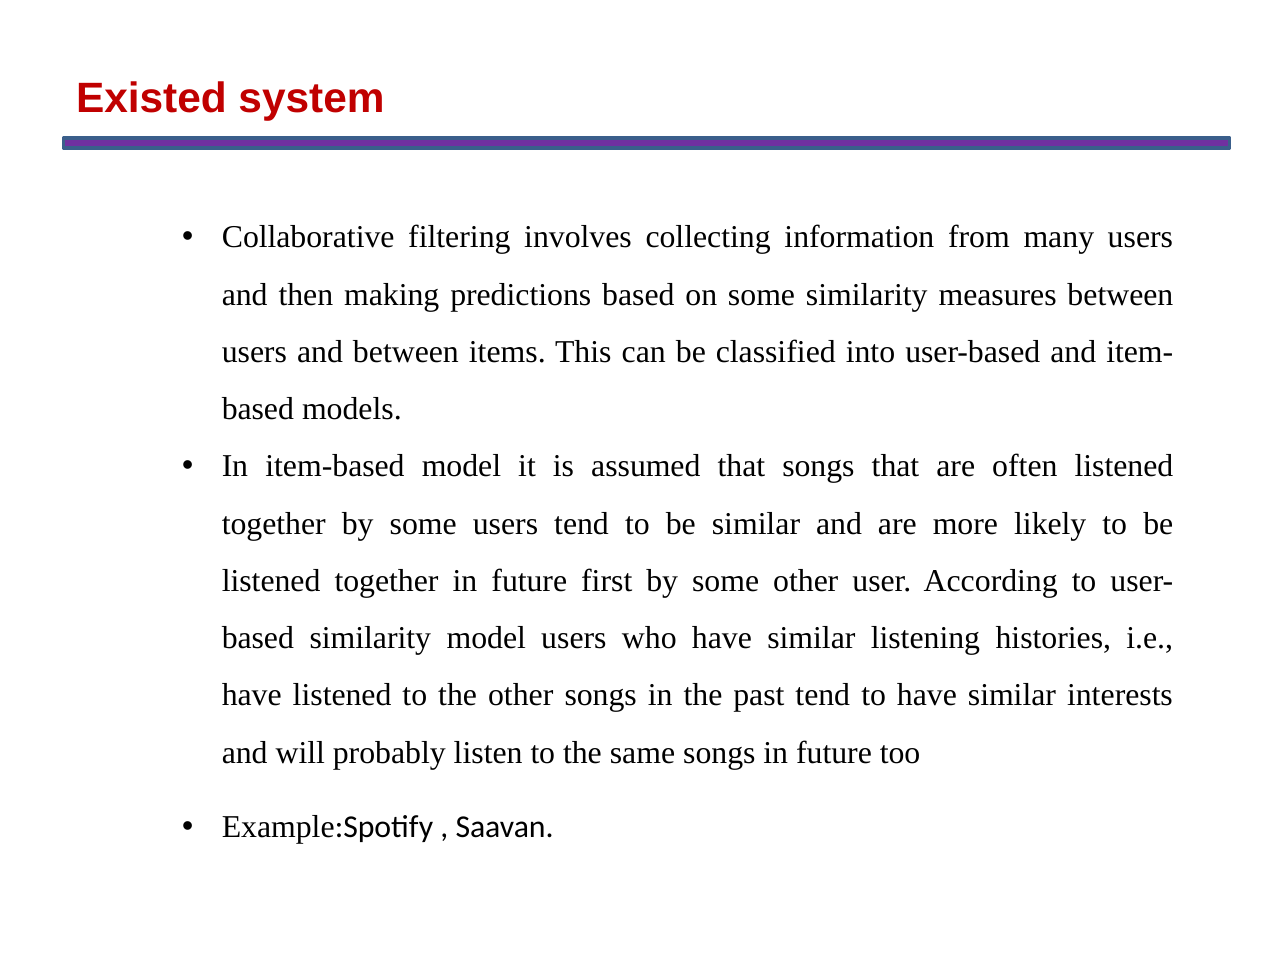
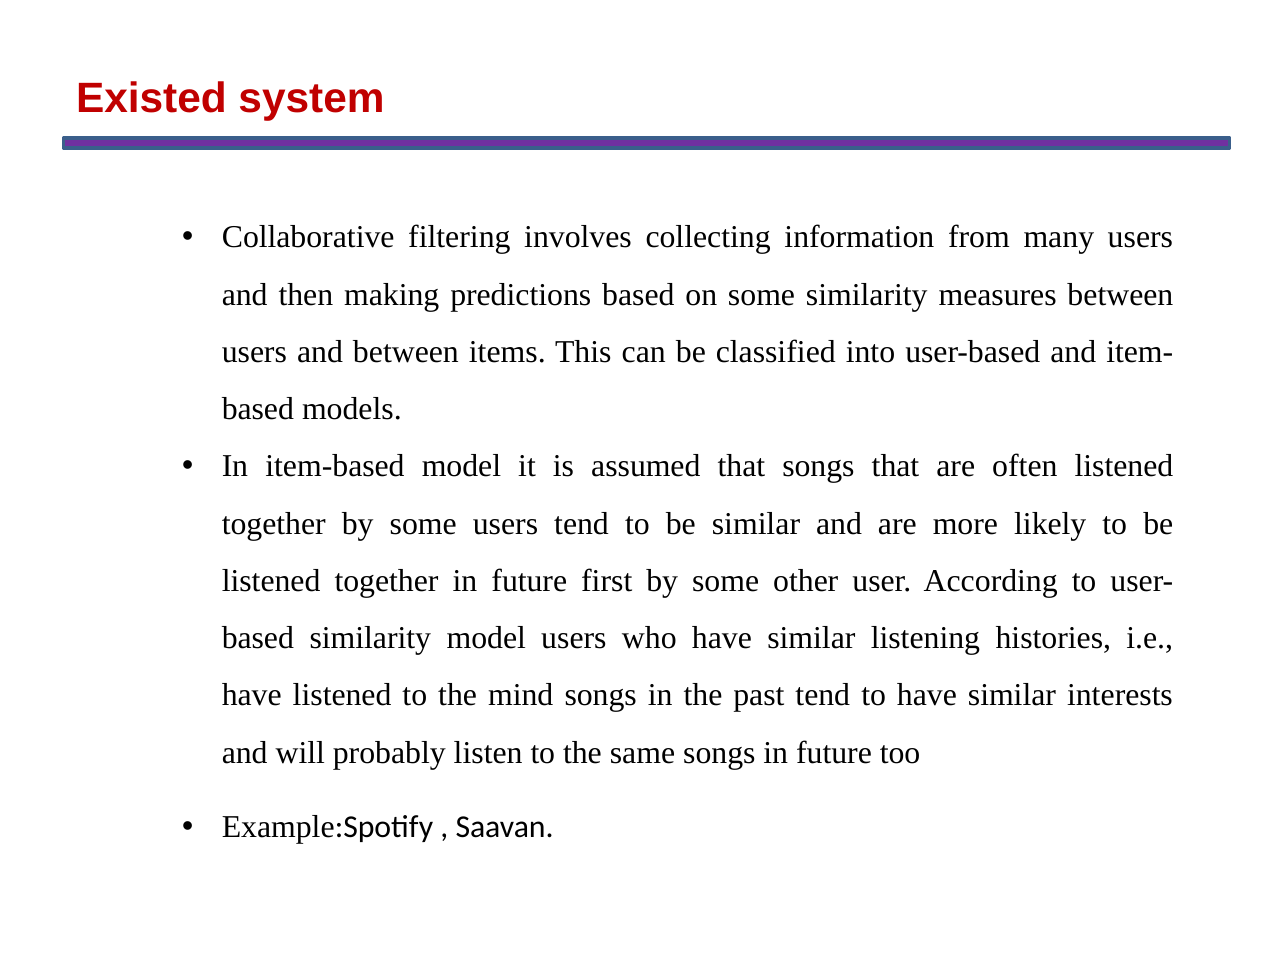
the other: other -> mind
